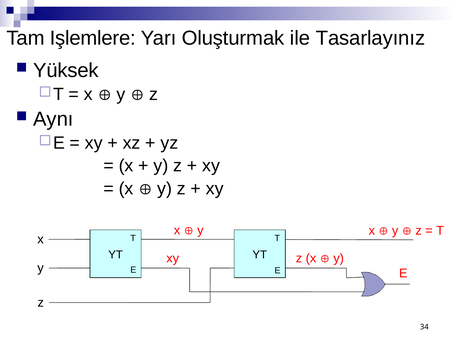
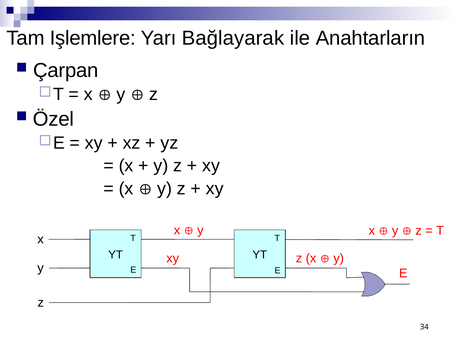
Oluşturmak: Oluşturmak -> Bağlayarak
Tasarlayınız: Tasarlayınız -> Anahtarların
Yüksek: Yüksek -> Çarpan
Aynı: Aynı -> Özel
